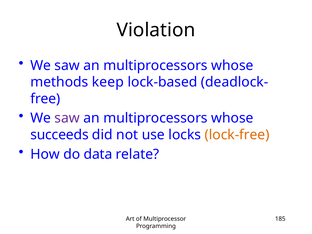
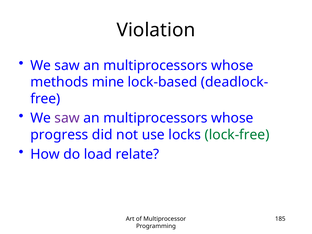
keep: keep -> mine
succeeds: succeeds -> progress
lock-free colour: orange -> green
data: data -> load
